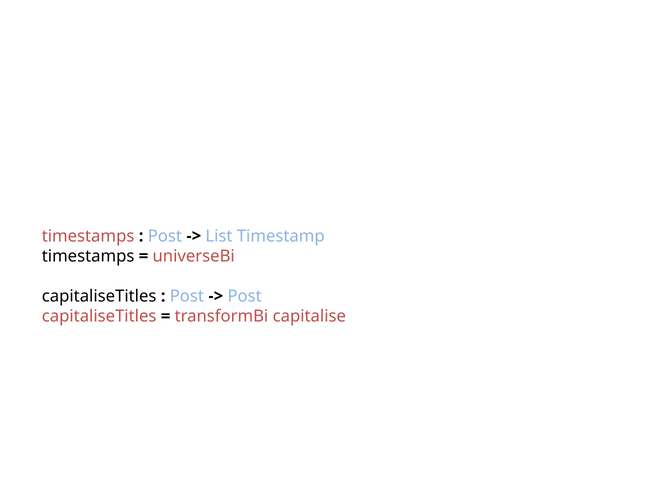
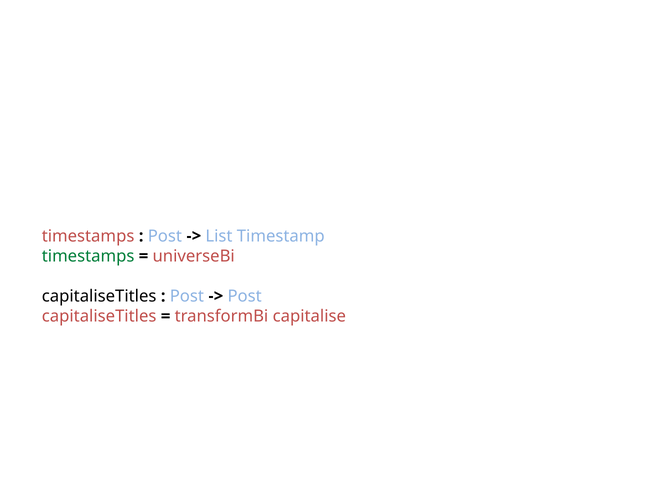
timestamps at (88, 256) colour: black -> green
